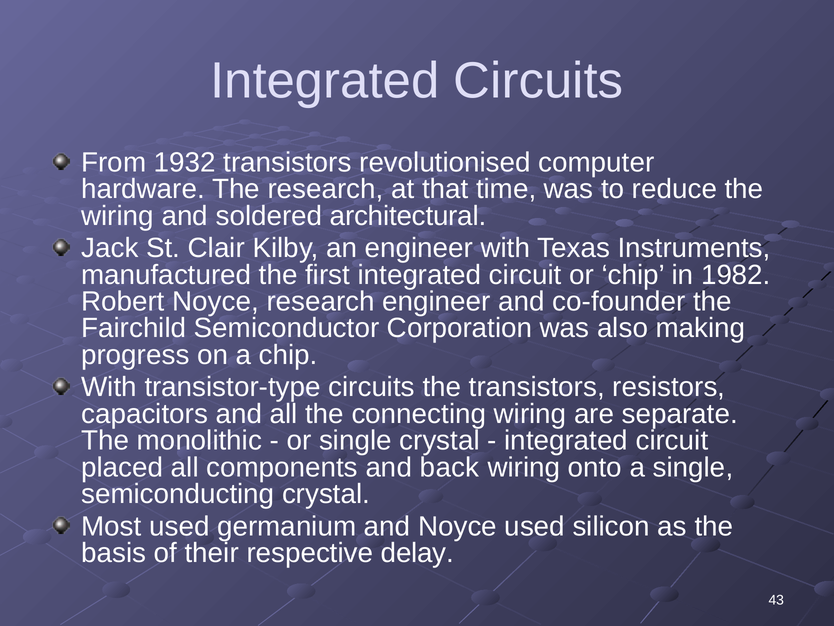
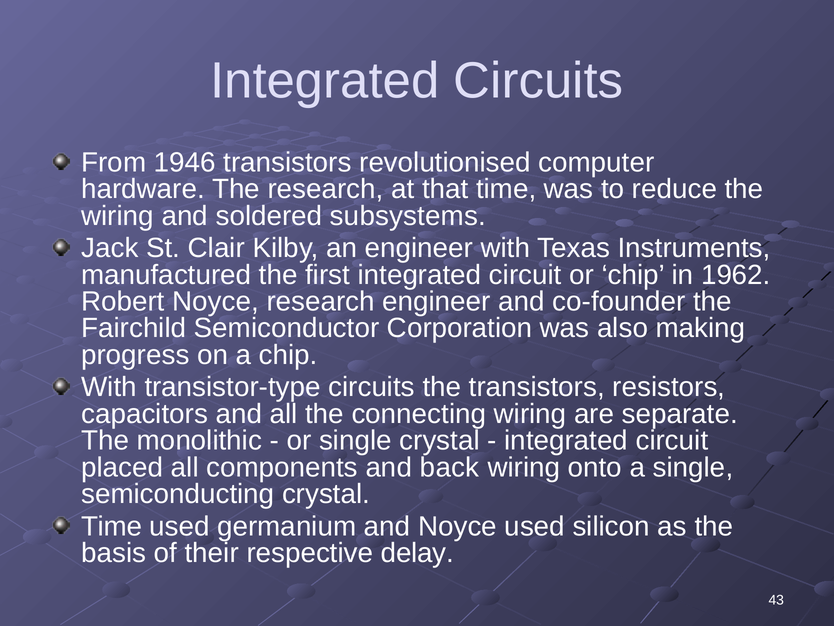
1932: 1932 -> 1946
architectural: architectural -> subsystems
1982: 1982 -> 1962
Most at (111, 526): Most -> Time
